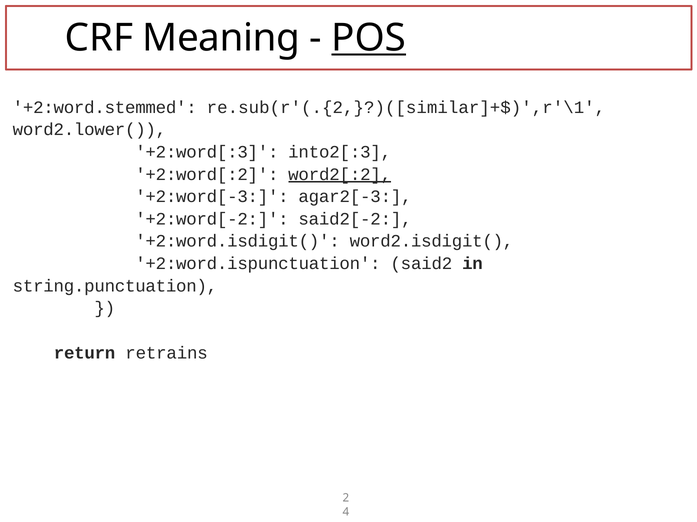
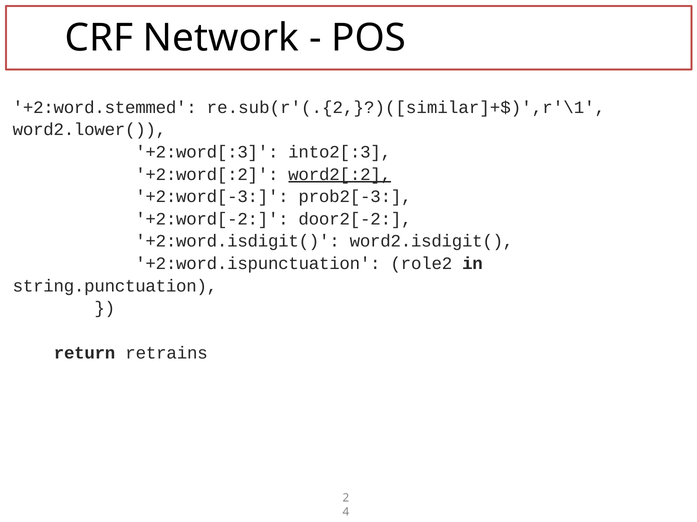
Meaning: Meaning -> Network
POS underline: present -> none
agar2[-3: agar2[-3 -> prob2[-3
said2[-2: said2[-2 -> door2[-2
said2: said2 -> role2
